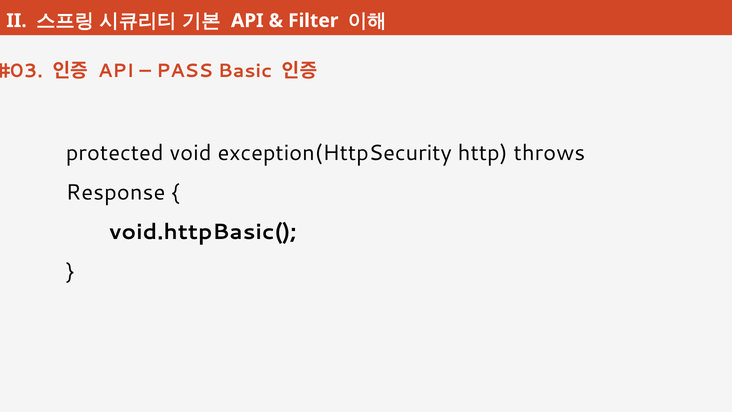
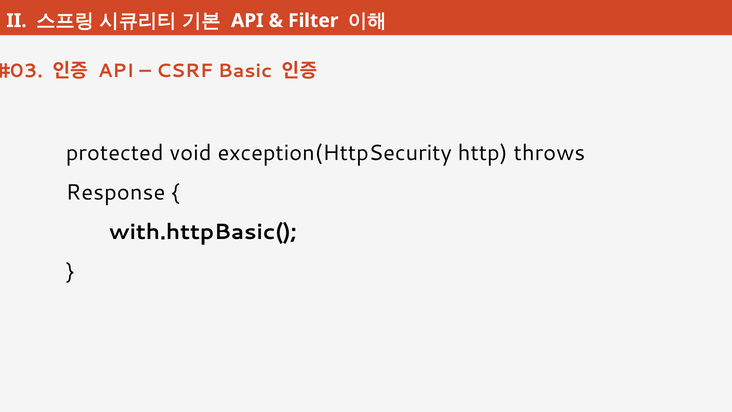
PASS: PASS -> CSRF
void.httpBasic(: void.httpBasic( -> with.httpBasic(
